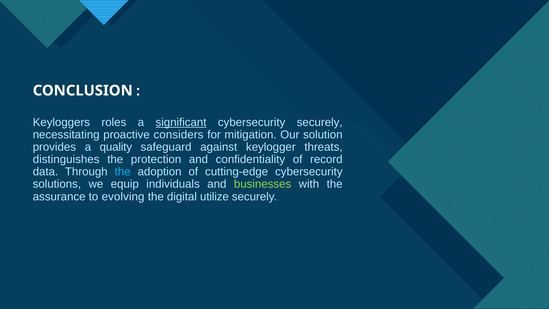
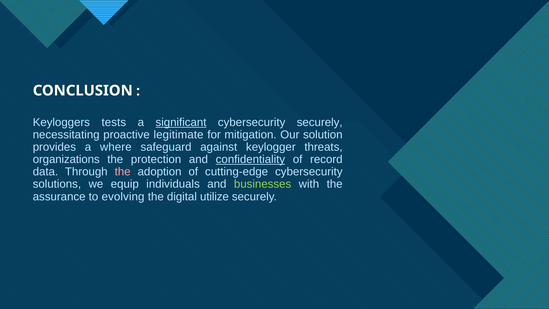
roles: roles -> tests
considers: considers -> legitimate
quality: quality -> where
distinguishes: distinguishes -> organizations
confidentiality underline: none -> present
the at (123, 172) colour: light blue -> pink
